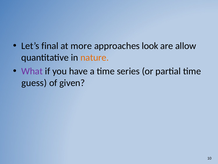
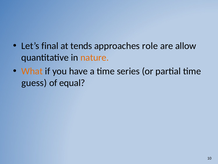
more: more -> tends
look: look -> role
What colour: purple -> orange
given: given -> equal
